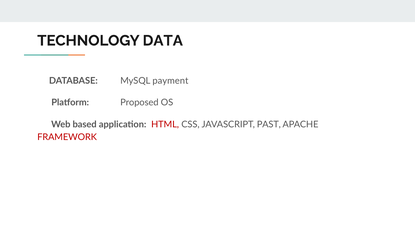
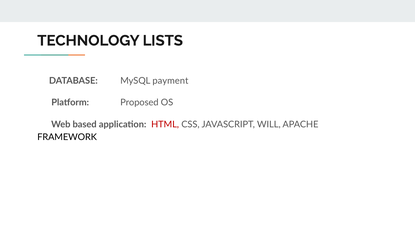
DATA: DATA -> LISTS
PAST: PAST -> WILL
FRAMEWORK colour: red -> black
